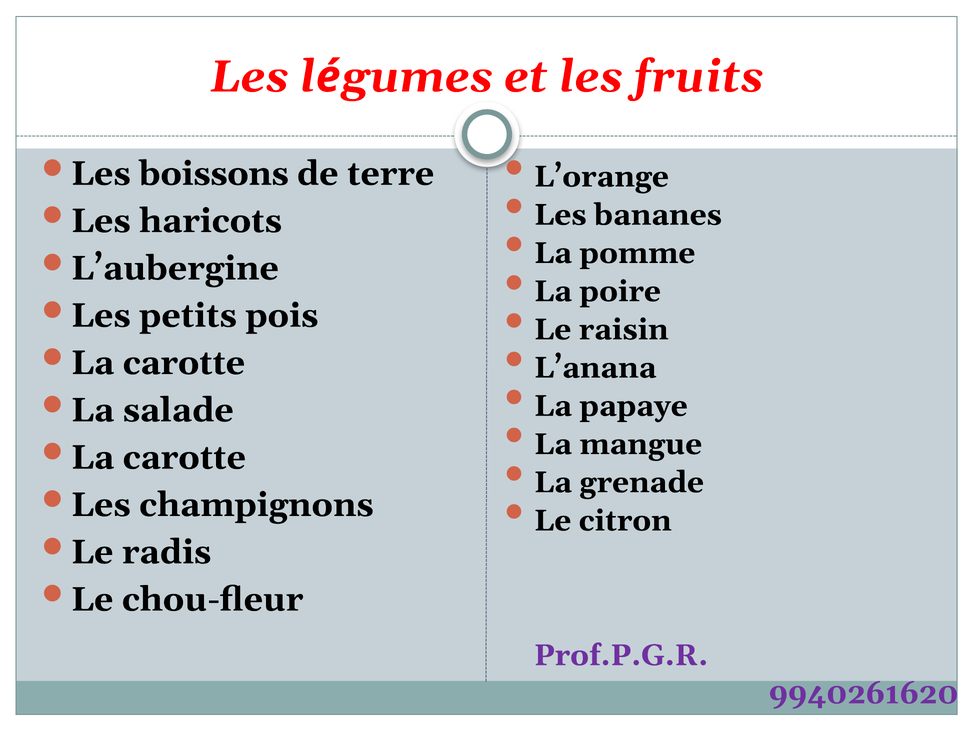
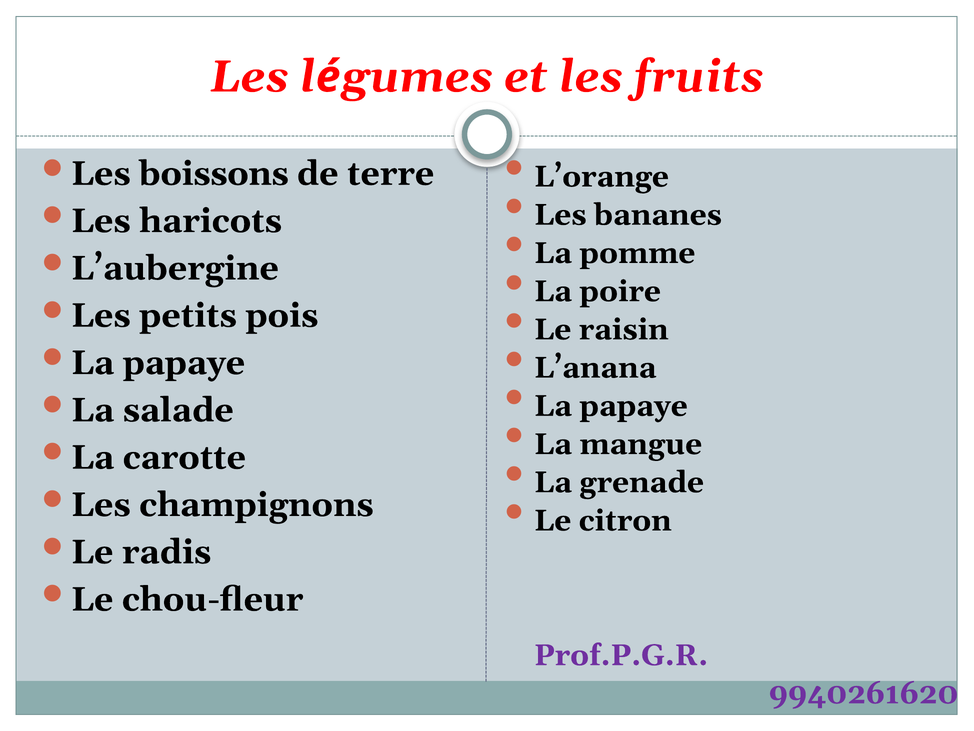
carotte at (184, 363): carotte -> papaye
